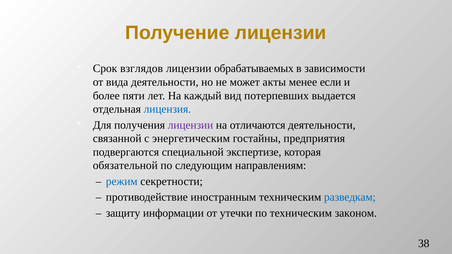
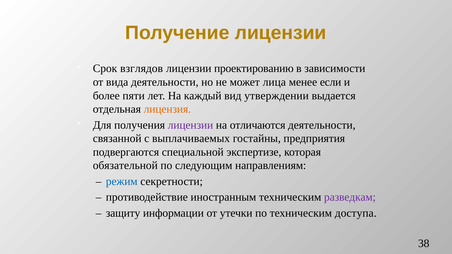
обрабатываемых: обрабатываемых -> проектированию
акты: акты -> лица
потерпевших: потерпевших -> утверждении
лицензия colour: blue -> orange
энергетическим: энергетическим -> выплачиваемых
разведкам colour: blue -> purple
законом: законом -> доступа
